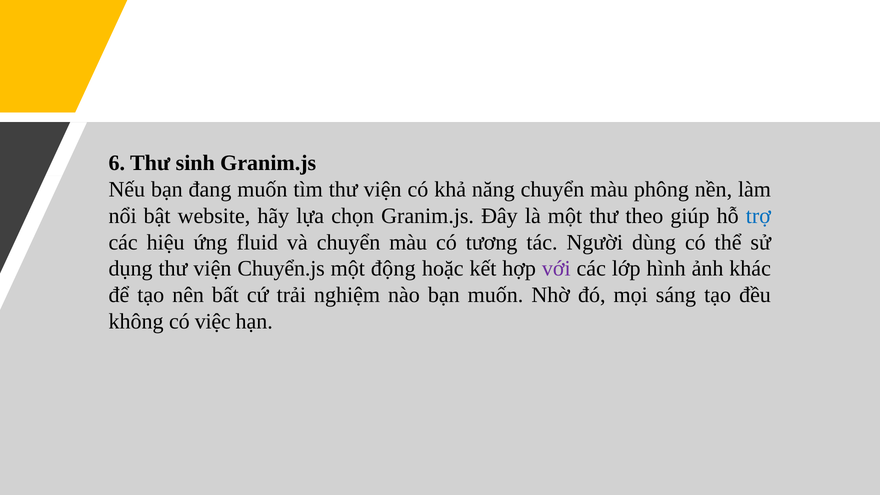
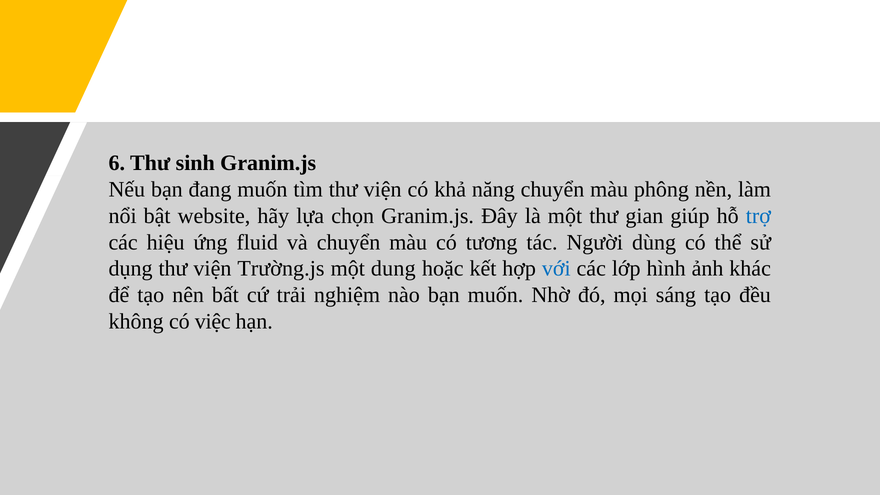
theo: theo -> gian
Chuyển.js: Chuyển.js -> Trường.js
động: động -> dung
với colour: purple -> blue
